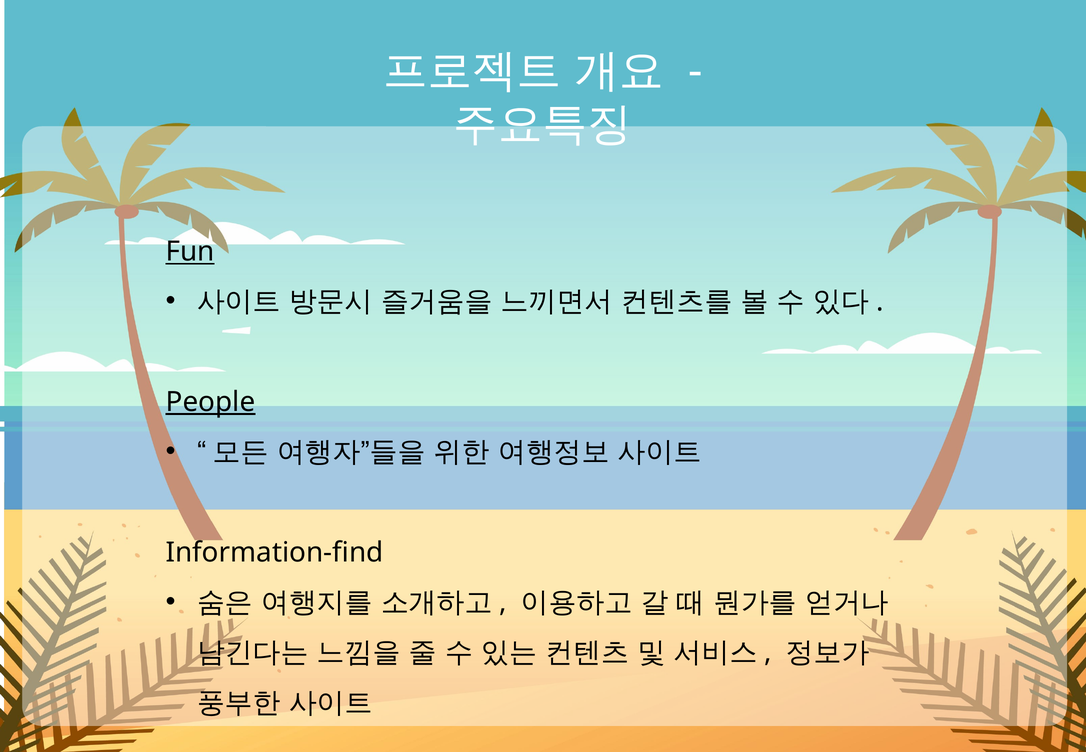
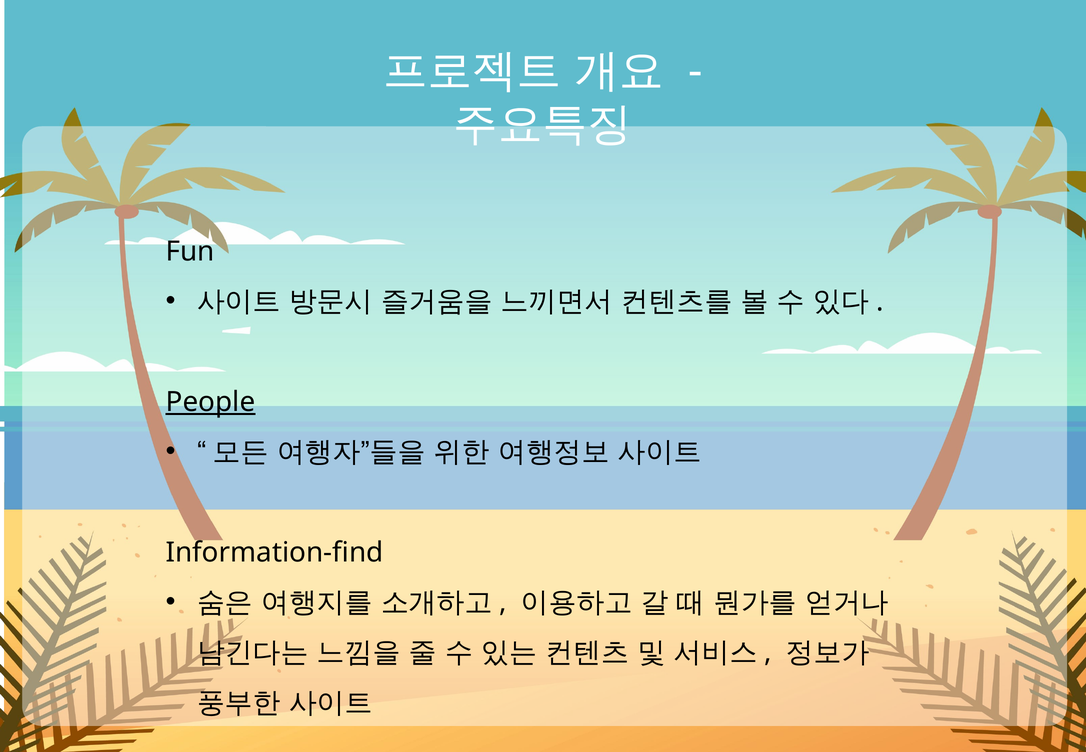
Fun underline: present -> none
